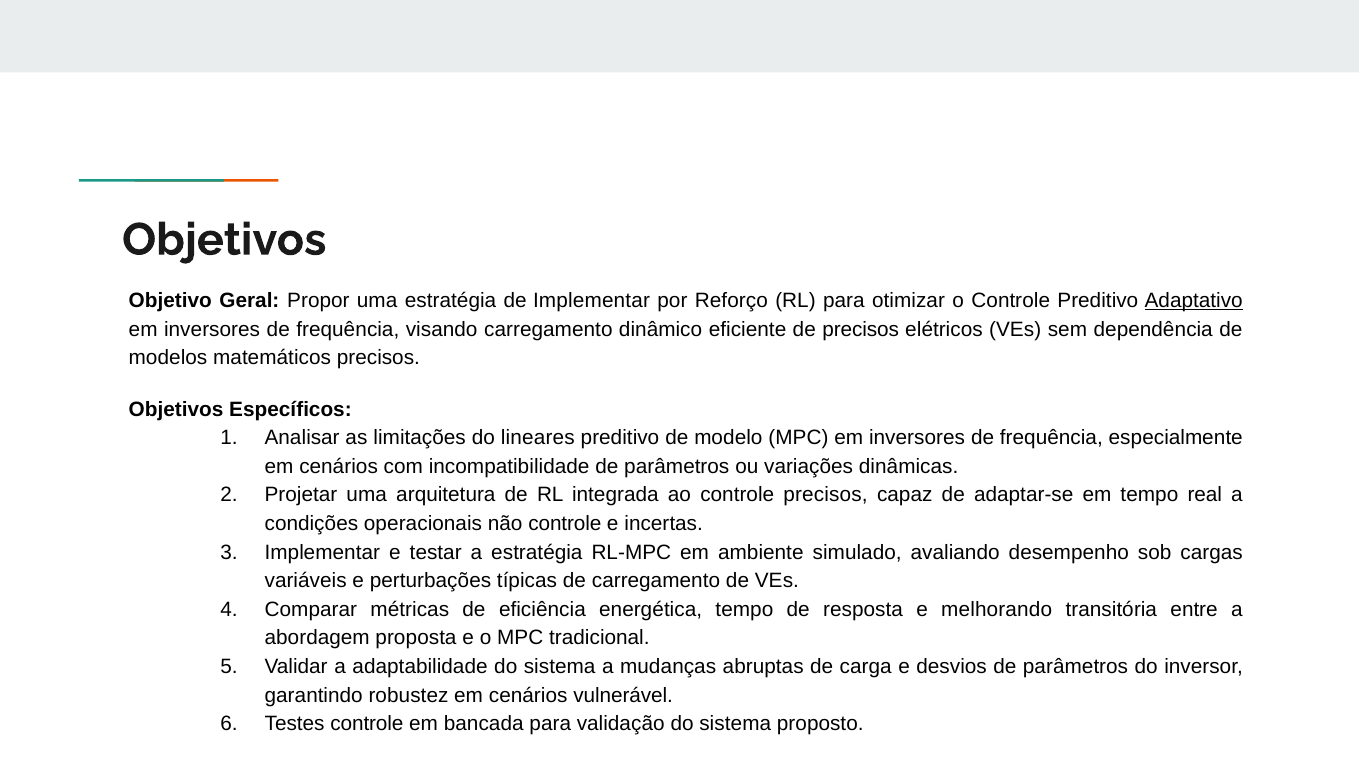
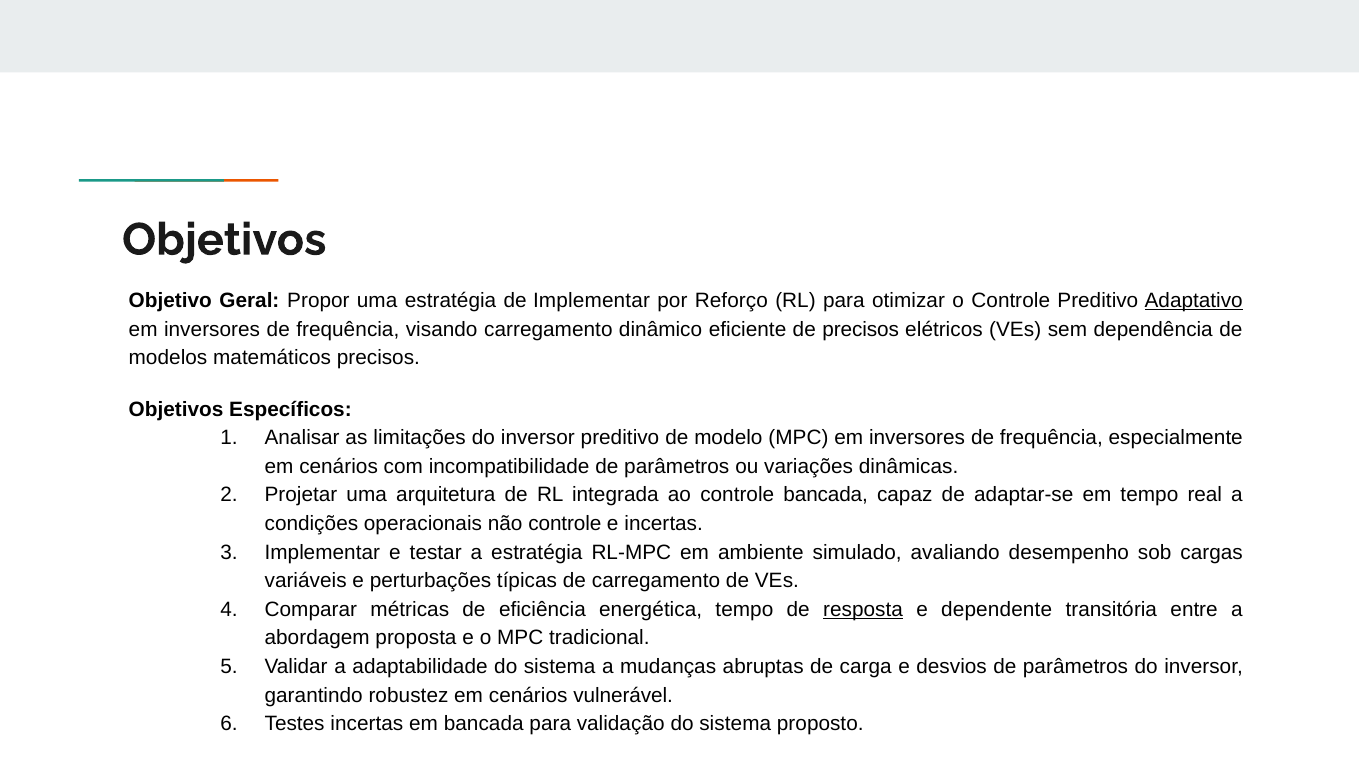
limitações do lineares: lineares -> inversor
controle precisos: precisos -> bancada
resposta underline: none -> present
melhorando: melhorando -> dependente
Testes controle: controle -> incertas
